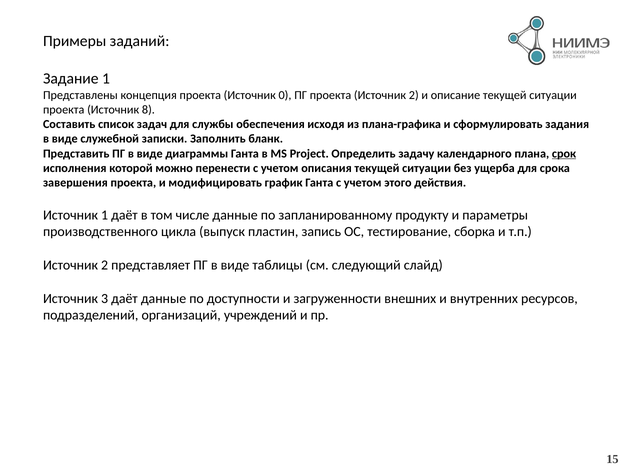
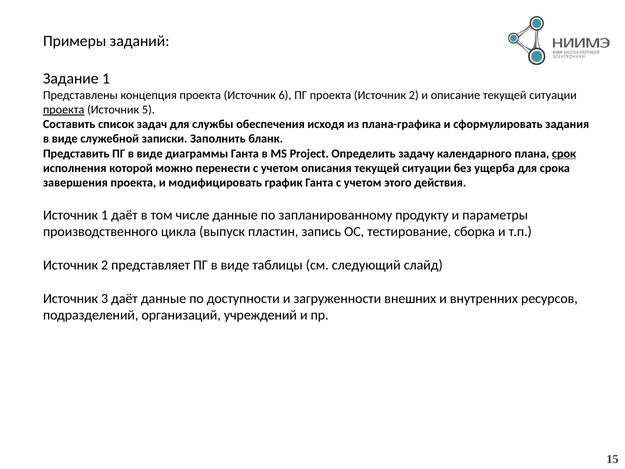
0: 0 -> 6
проекта at (64, 110) underline: none -> present
8: 8 -> 5
